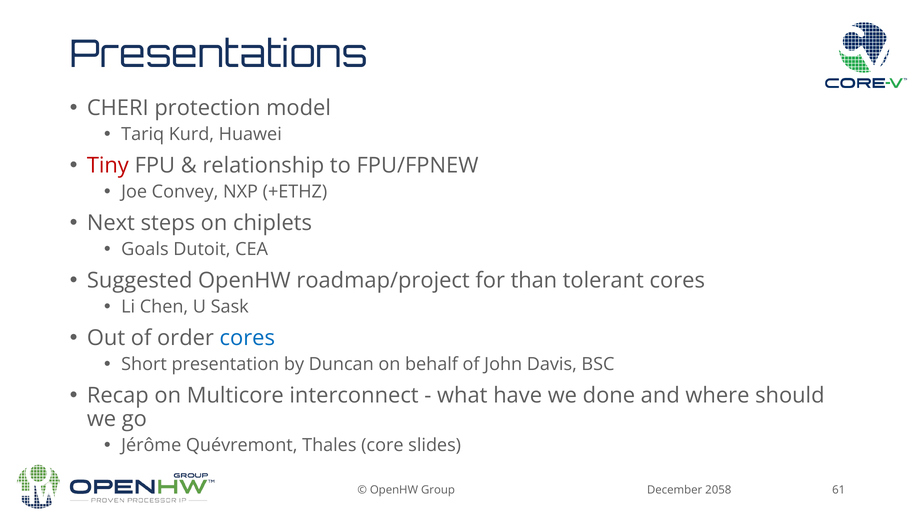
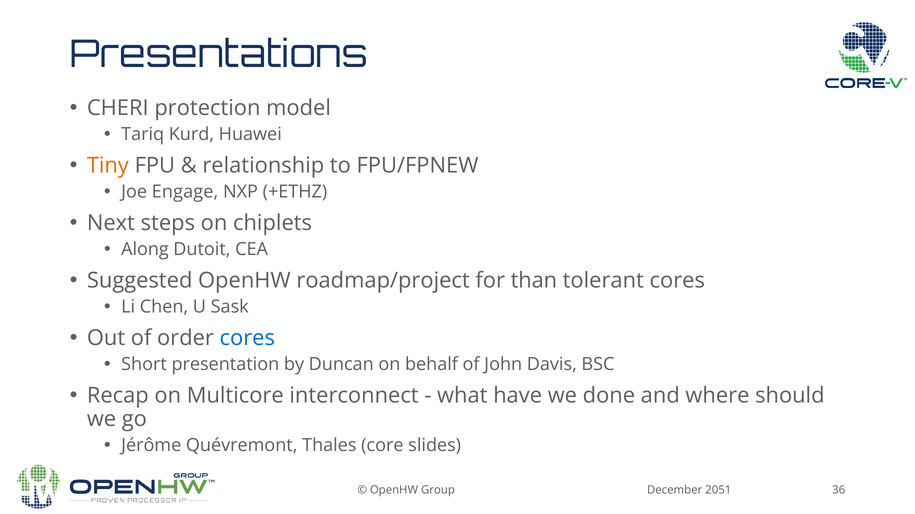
Tiny colour: red -> orange
Convey: Convey -> Engage
Goals: Goals -> Along
61: 61 -> 36
2058: 2058 -> 2051
